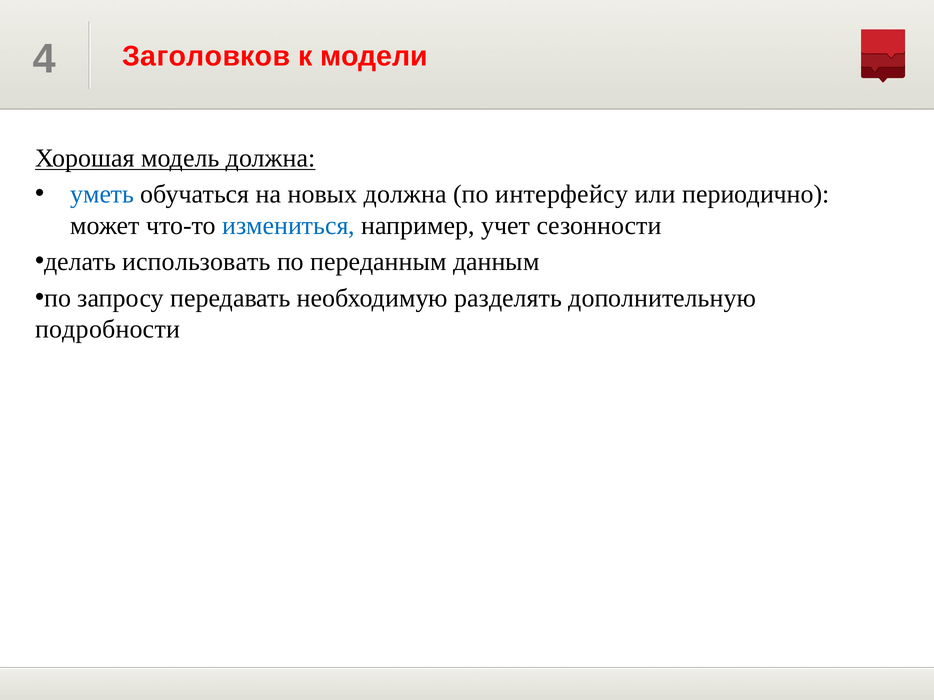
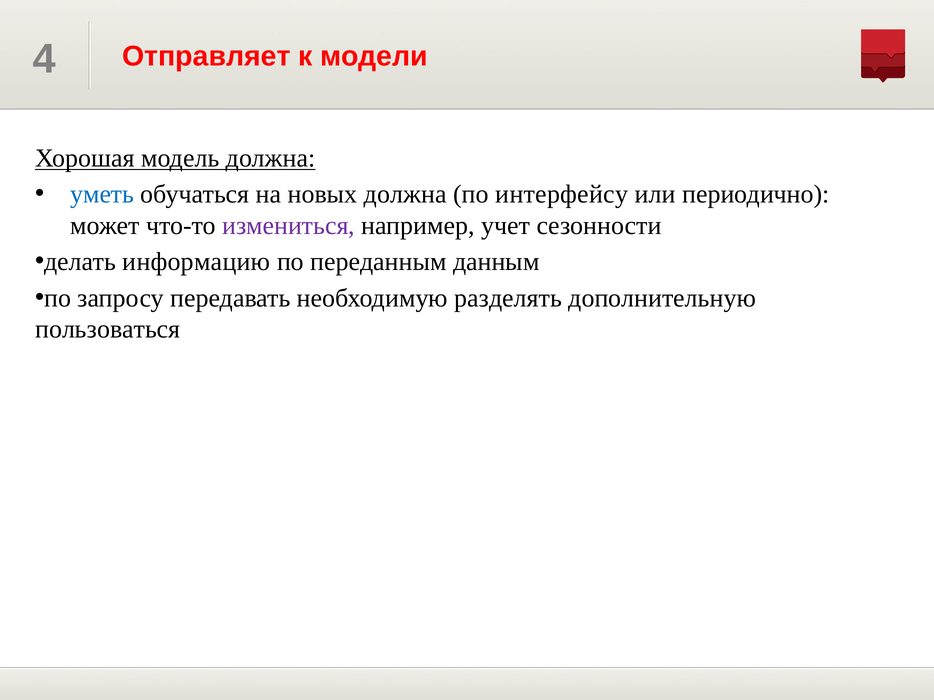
Заголовков: Заголовков -> Отправляет
измениться colour: blue -> purple
использовать: использовать -> информацию
подробности: подробности -> пользоваться
